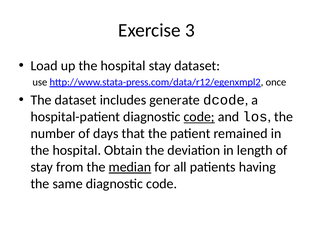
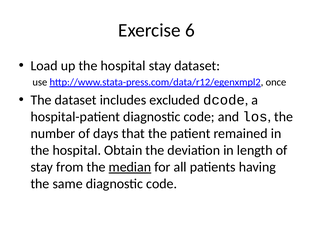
3: 3 -> 6
generate: generate -> excluded
code at (199, 117) underline: present -> none
